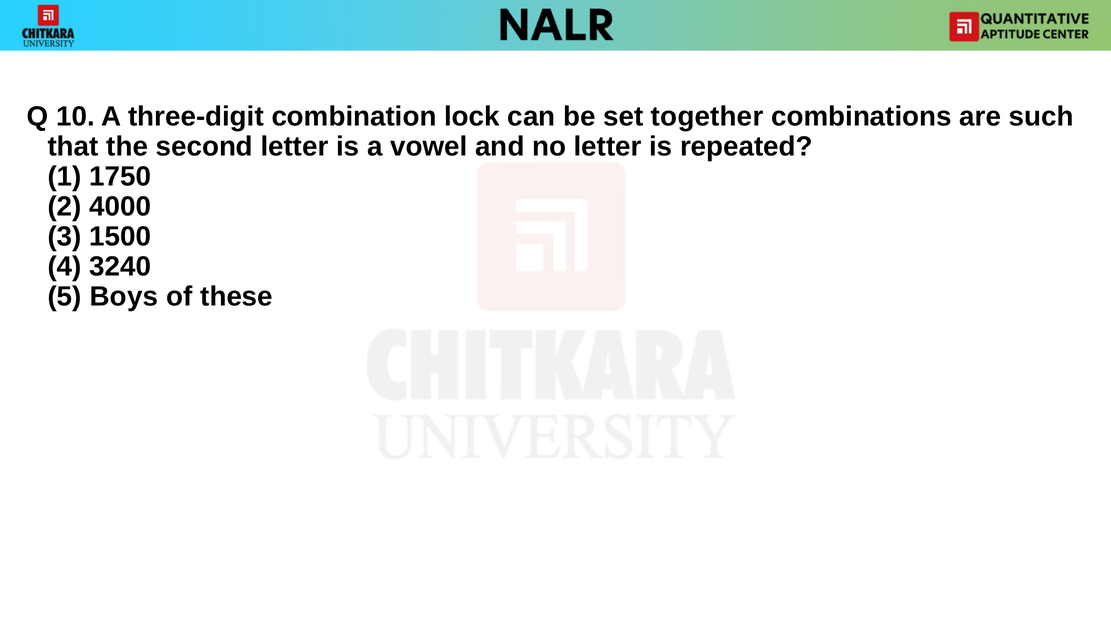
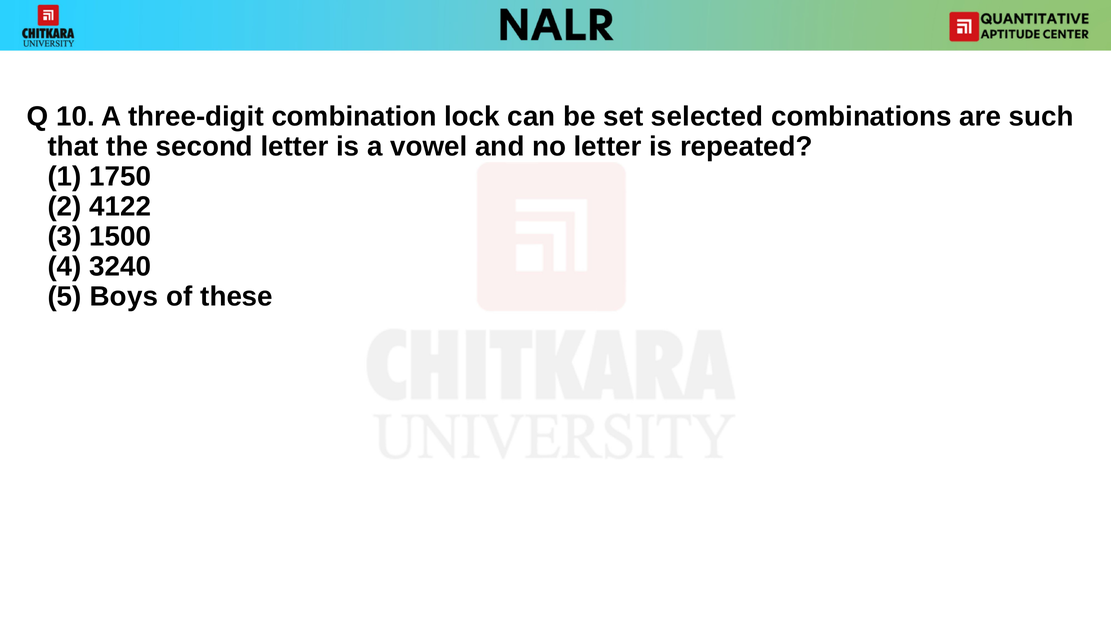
together: together -> selected
4000: 4000 -> 4122
